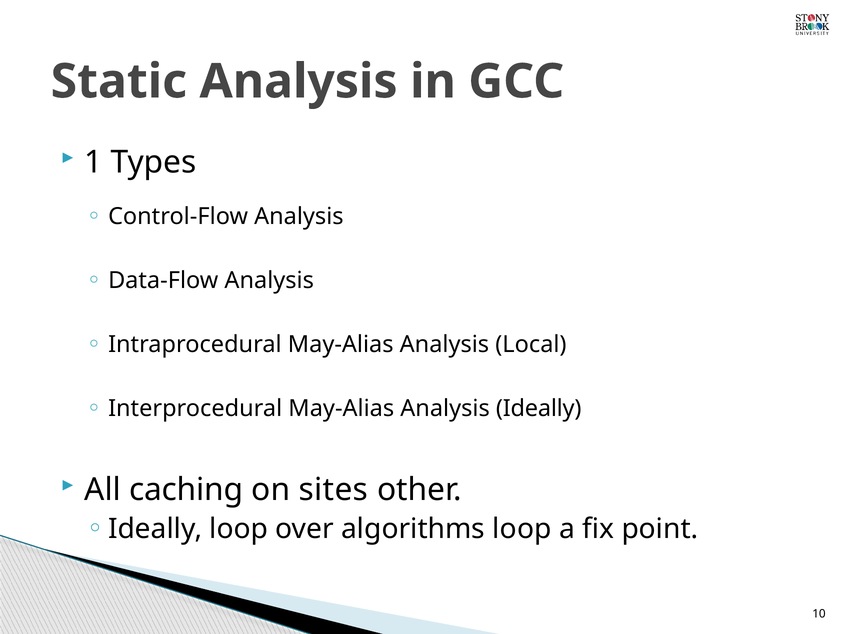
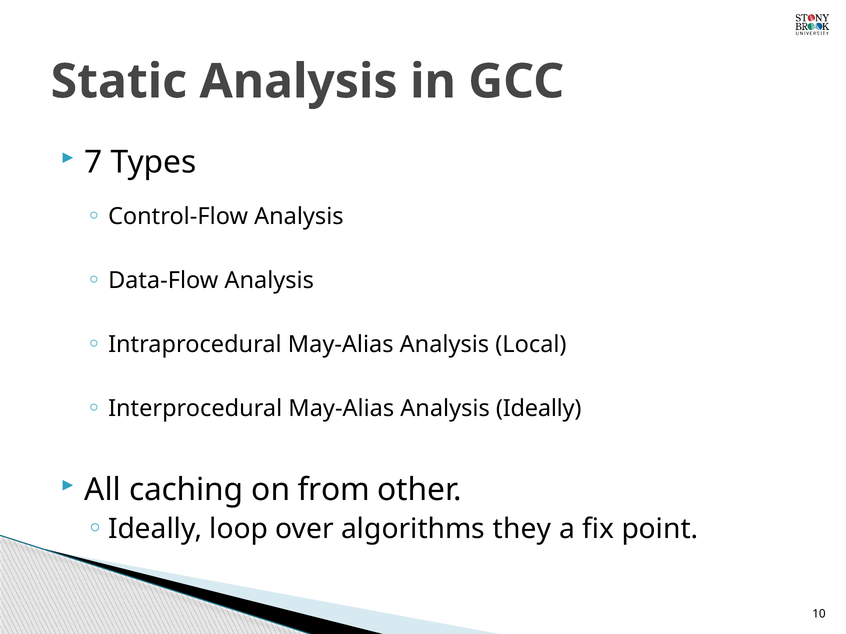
1: 1 -> 7
sites: sites -> from
algorithms loop: loop -> they
